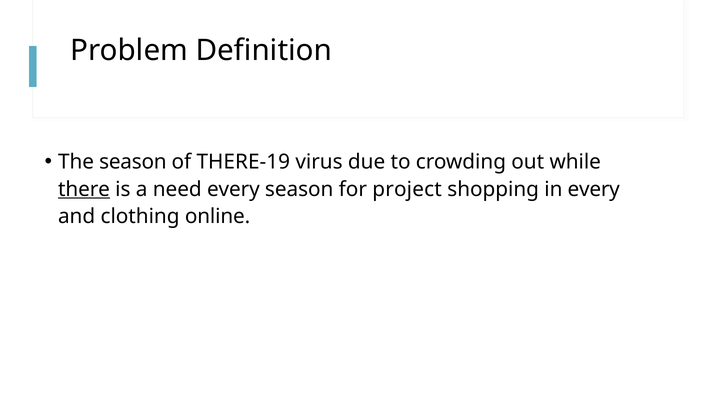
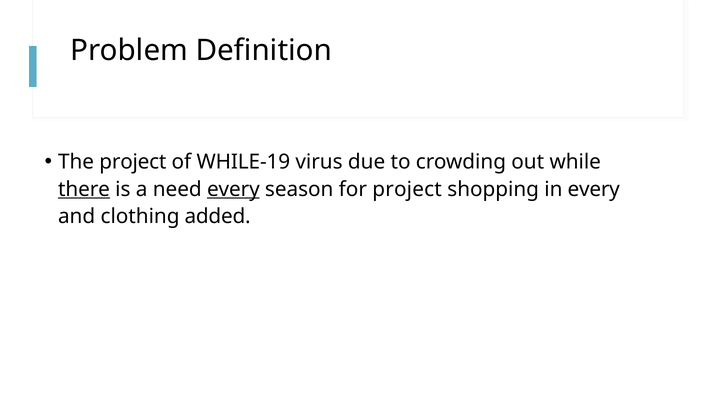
The season: season -> project
THERE-19: THERE-19 -> WHILE-19
every at (233, 189) underline: none -> present
online: online -> added
